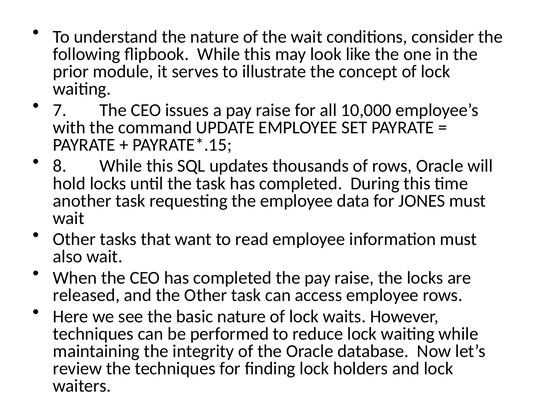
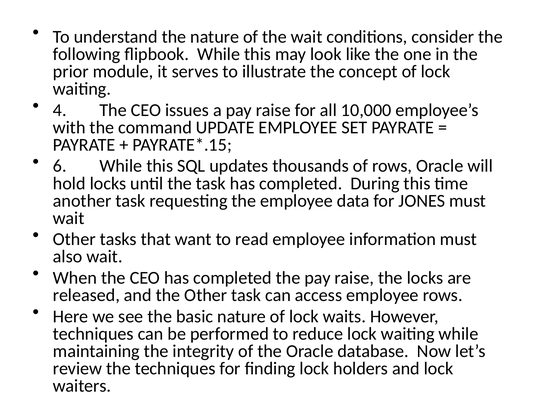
7: 7 -> 4
8: 8 -> 6
